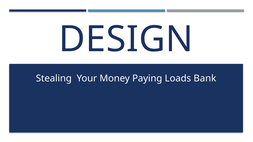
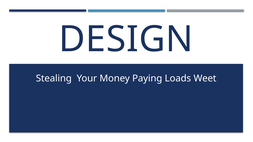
Bank: Bank -> Weet
